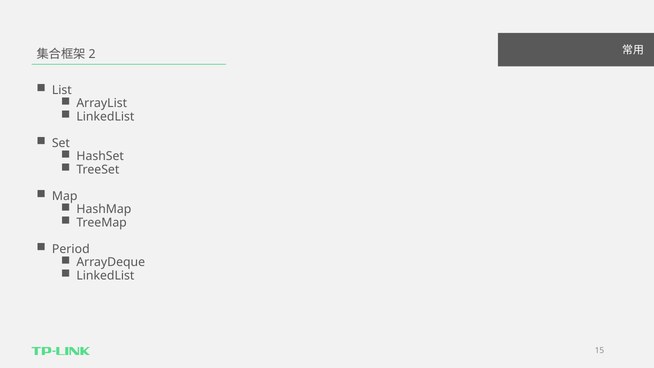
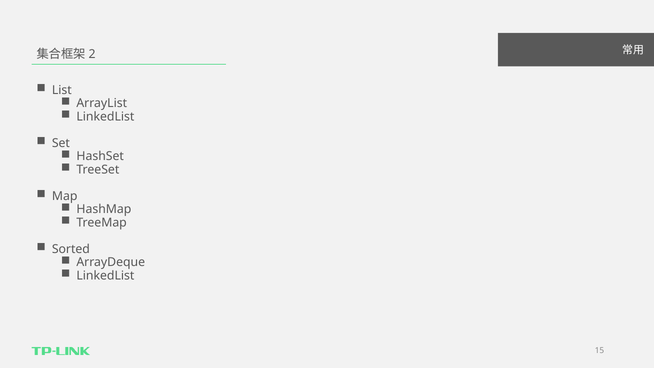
Period: Period -> Sorted
